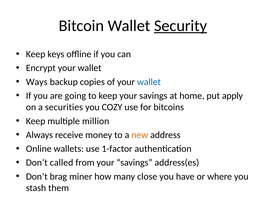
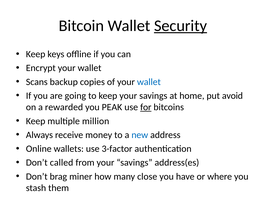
Ways: Ways -> Scans
apply: apply -> avoid
securities: securities -> rewarded
COZY: COZY -> PEAK
for underline: none -> present
new colour: orange -> blue
1-factor: 1-factor -> 3-factor
